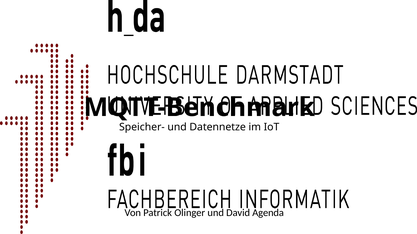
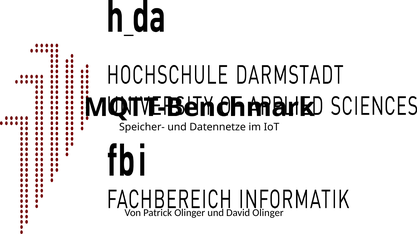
David Agenda: Agenda -> Olinger
